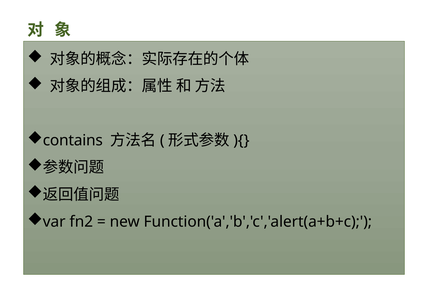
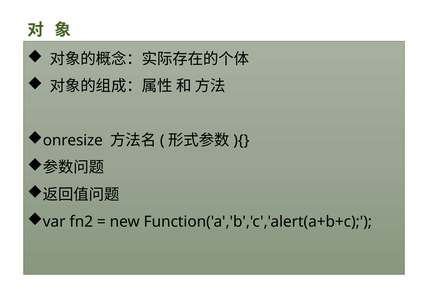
contains: contains -> onresize
